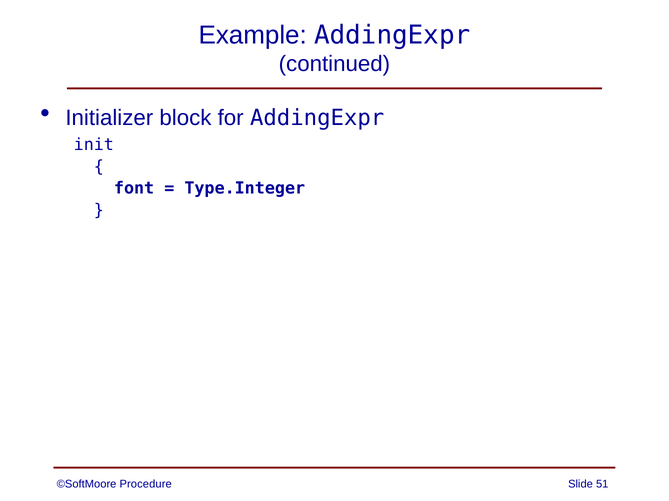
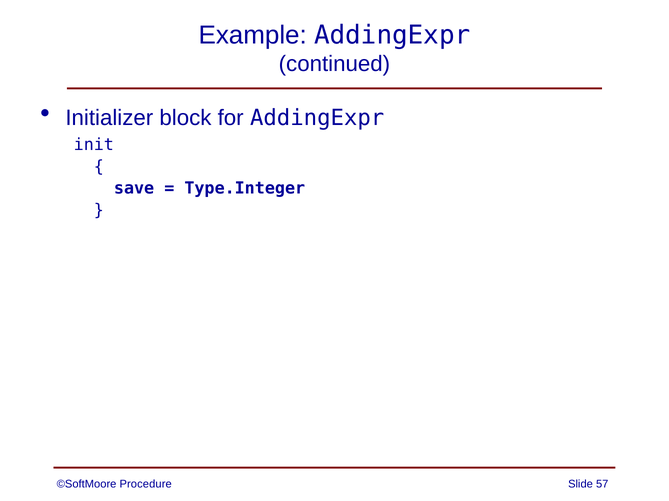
font: font -> save
51: 51 -> 57
